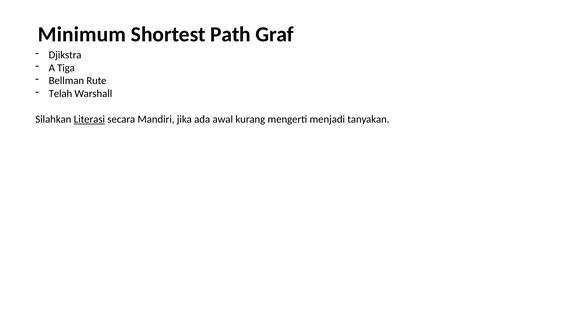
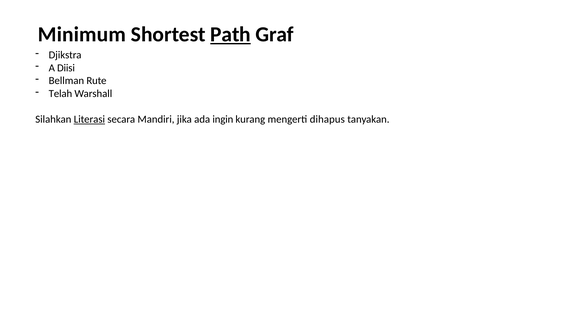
Path underline: none -> present
Tiga: Tiga -> Diisi
awal: awal -> ingin
menjadi: menjadi -> dihapus
